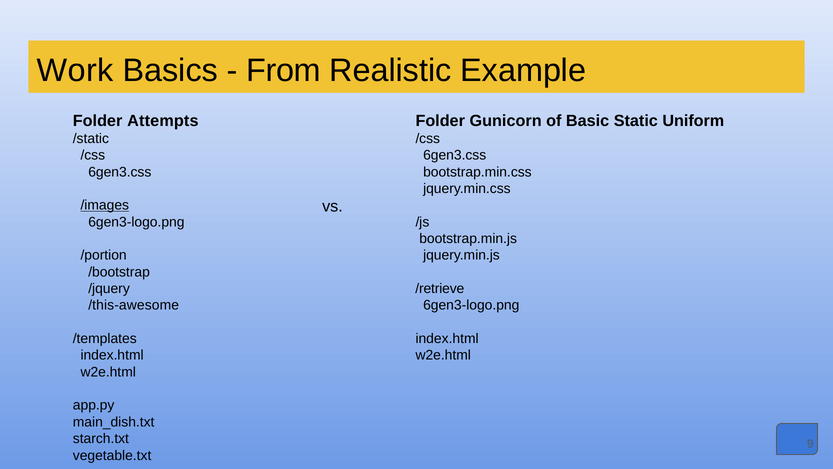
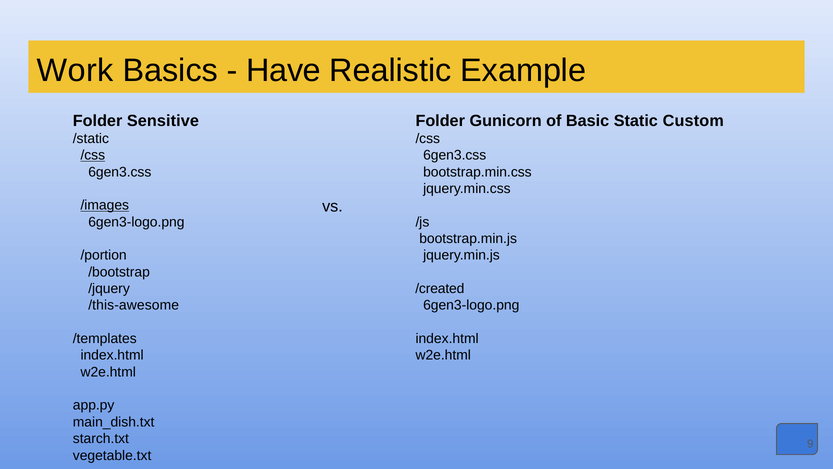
From: From -> Have
Attempts: Attempts -> Sensitive
Uniform: Uniform -> Custom
/css at (93, 155) underline: none -> present
/retrieve: /retrieve -> /created
